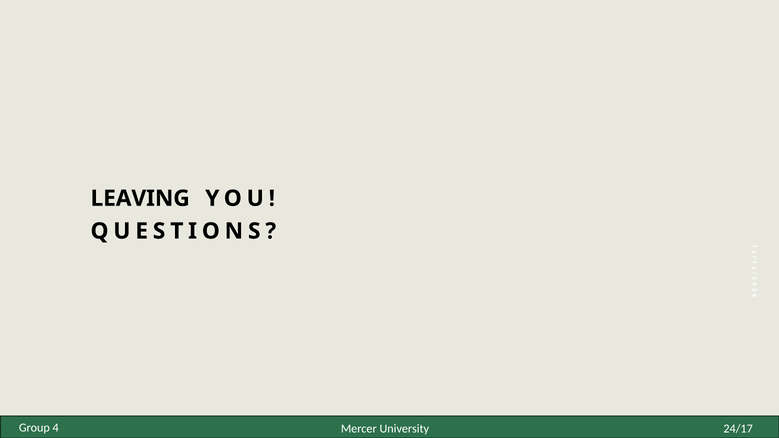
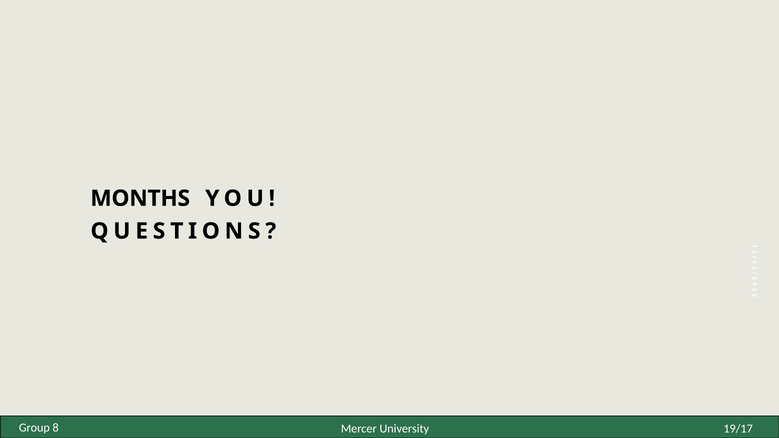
LEAVING: LEAVING -> MONTHS
4: 4 -> 8
24/17: 24/17 -> 19/17
